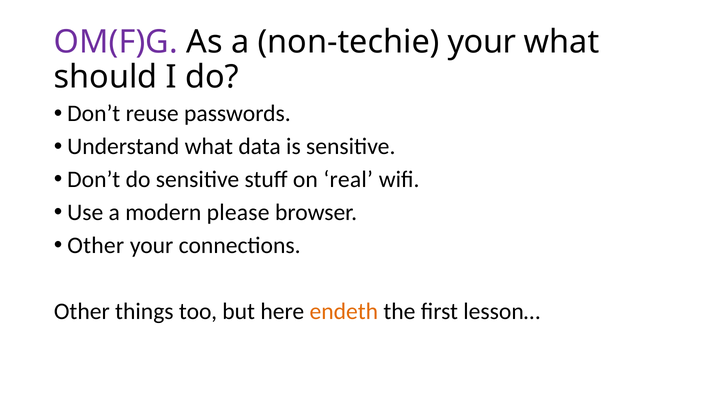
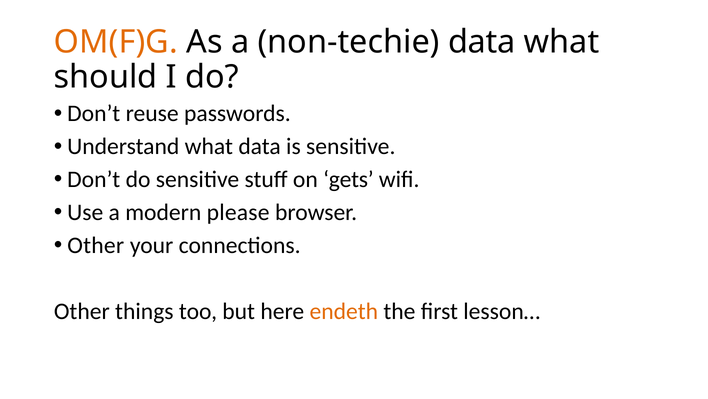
OM(F)G colour: purple -> orange
non-techie your: your -> data
real: real -> gets
